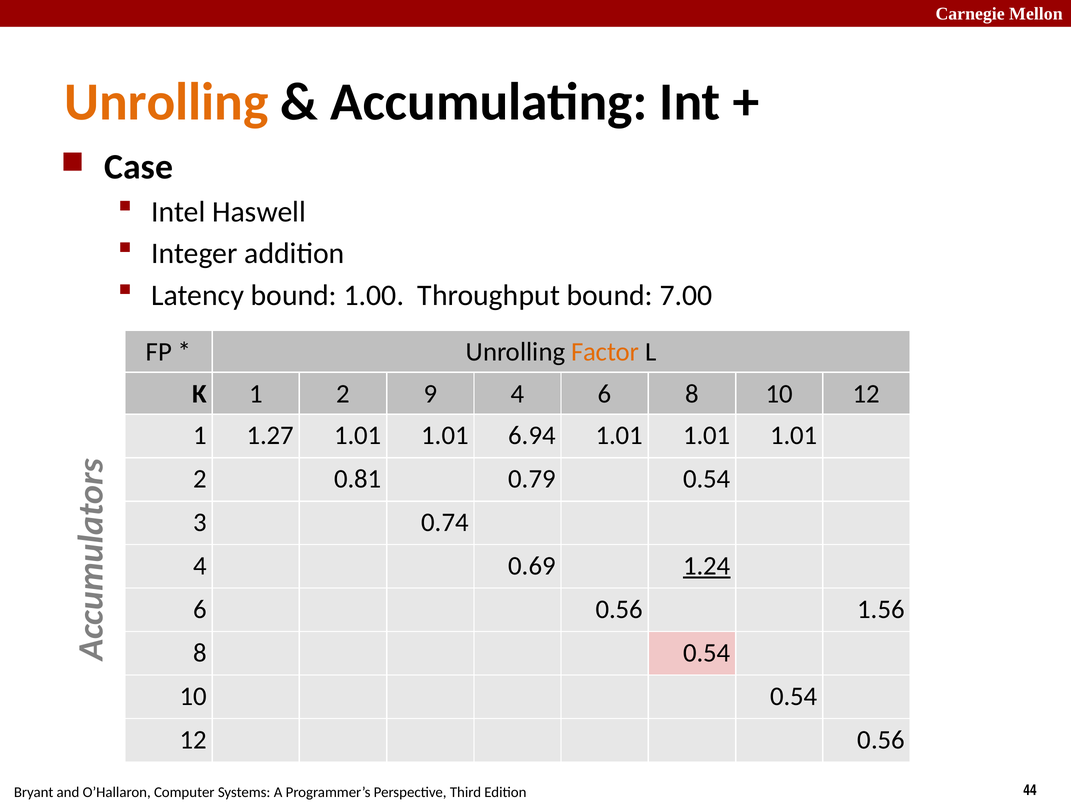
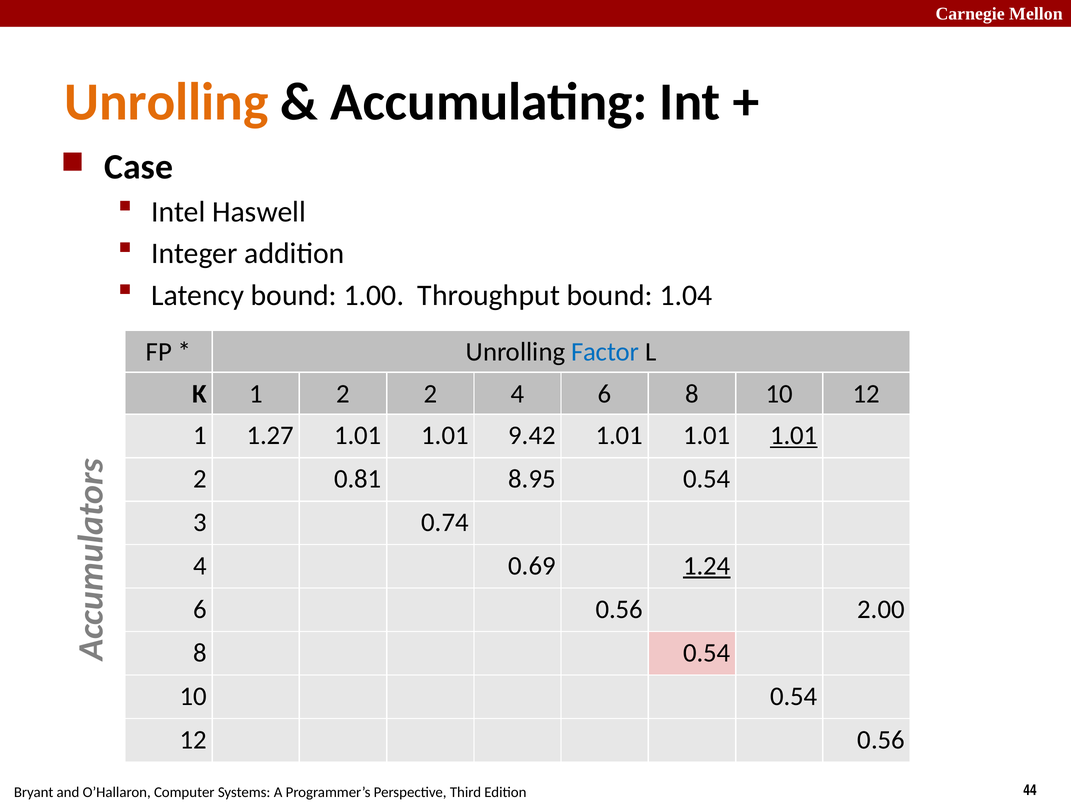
7.00: 7.00 -> 1.04
Factor colour: orange -> blue
2 9: 9 -> 2
6.94: 6.94 -> 9.42
1.01 at (794, 435) underline: none -> present
0.79: 0.79 -> 8.95
1.56: 1.56 -> 2.00
